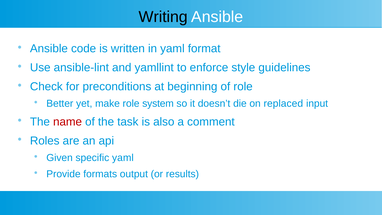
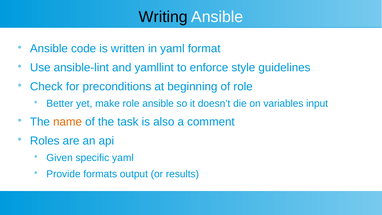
role system: system -> ansible
replaced: replaced -> variables
name colour: red -> orange
